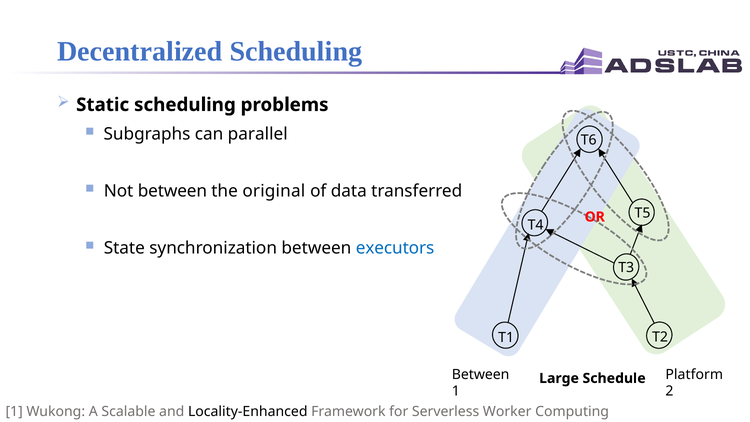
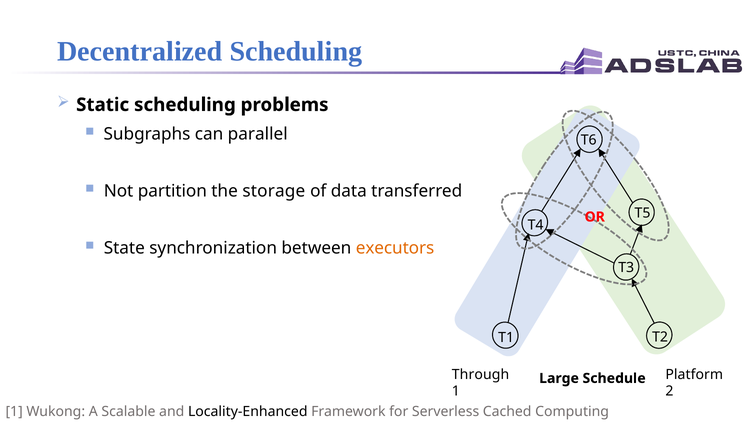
Not between: between -> partition
original: original -> storage
executors colour: blue -> orange
Between at (481, 374): Between -> Through
Worker: Worker -> Cached
